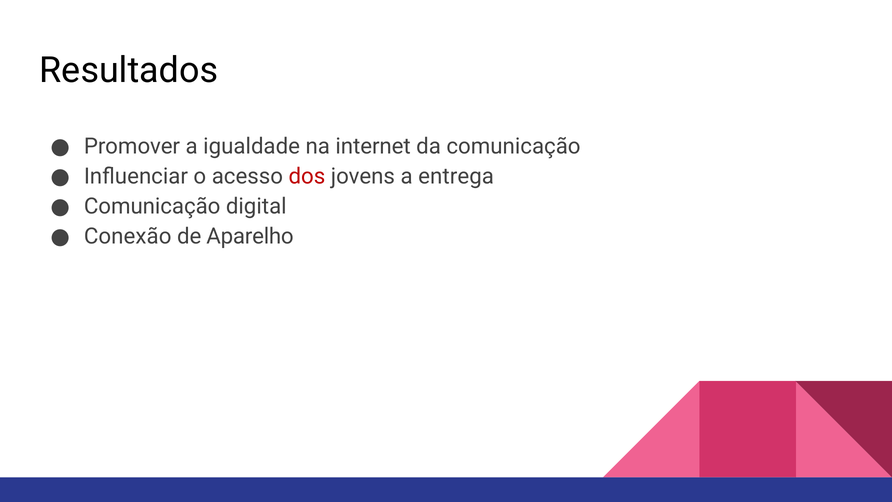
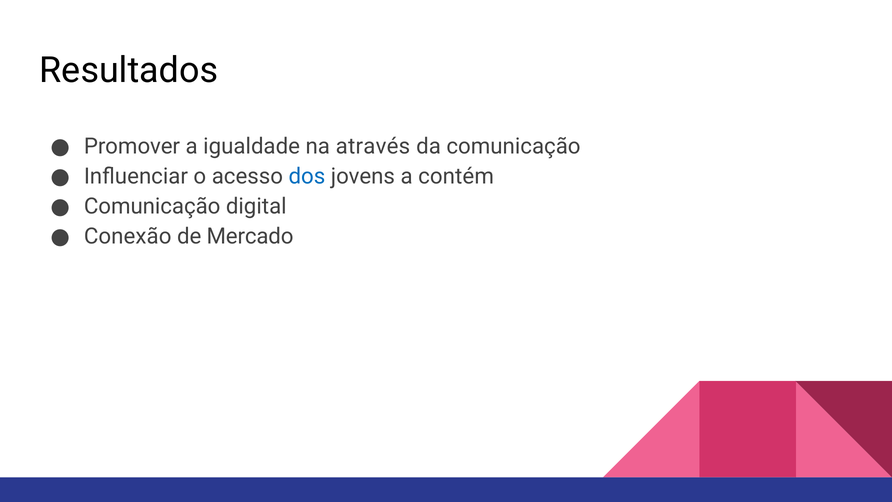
internet: internet -> através
dos colour: red -> blue
entrega: entrega -> contém
Aparelho: Aparelho -> Mercado
